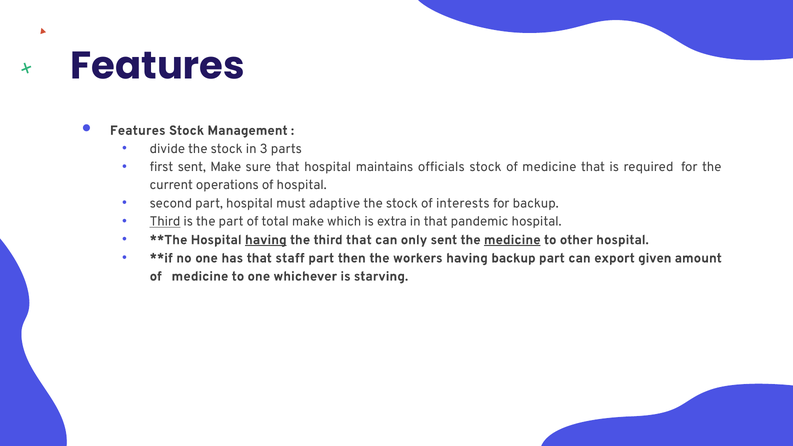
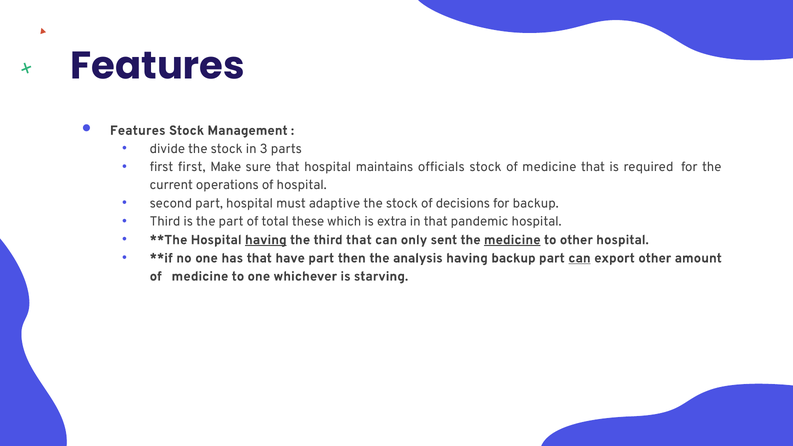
first sent: sent -> first
interests: interests -> decisions
Third at (165, 222) underline: present -> none
total make: make -> these
staff: staff -> have
workers: workers -> analysis
can at (580, 258) underline: none -> present
export given: given -> other
